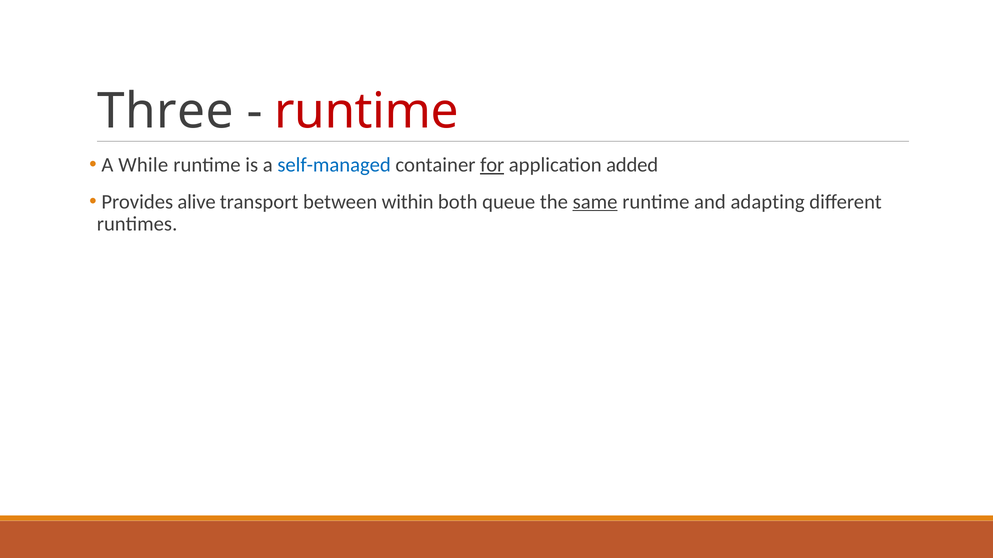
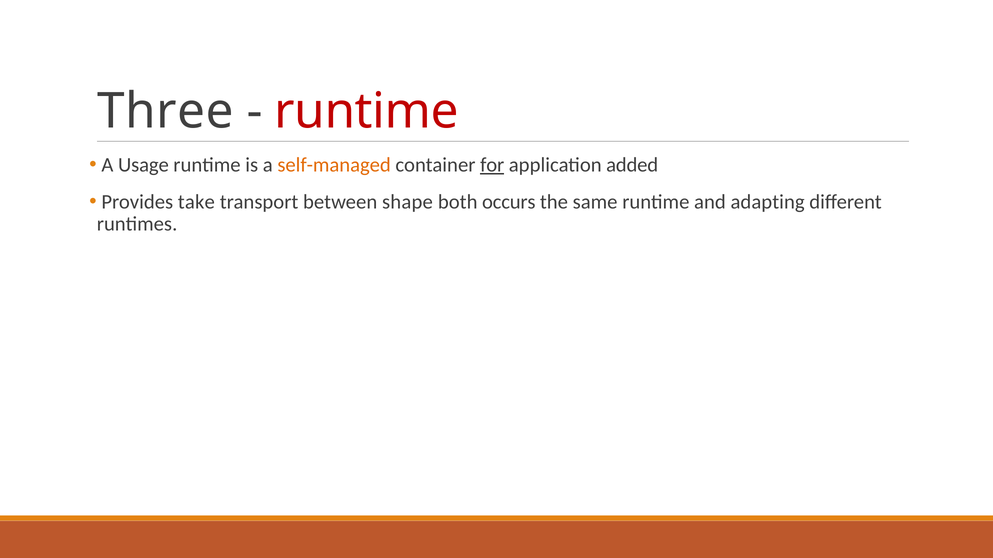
While: While -> Usage
self-managed colour: blue -> orange
alive: alive -> take
within: within -> shape
queue: queue -> occurs
same underline: present -> none
